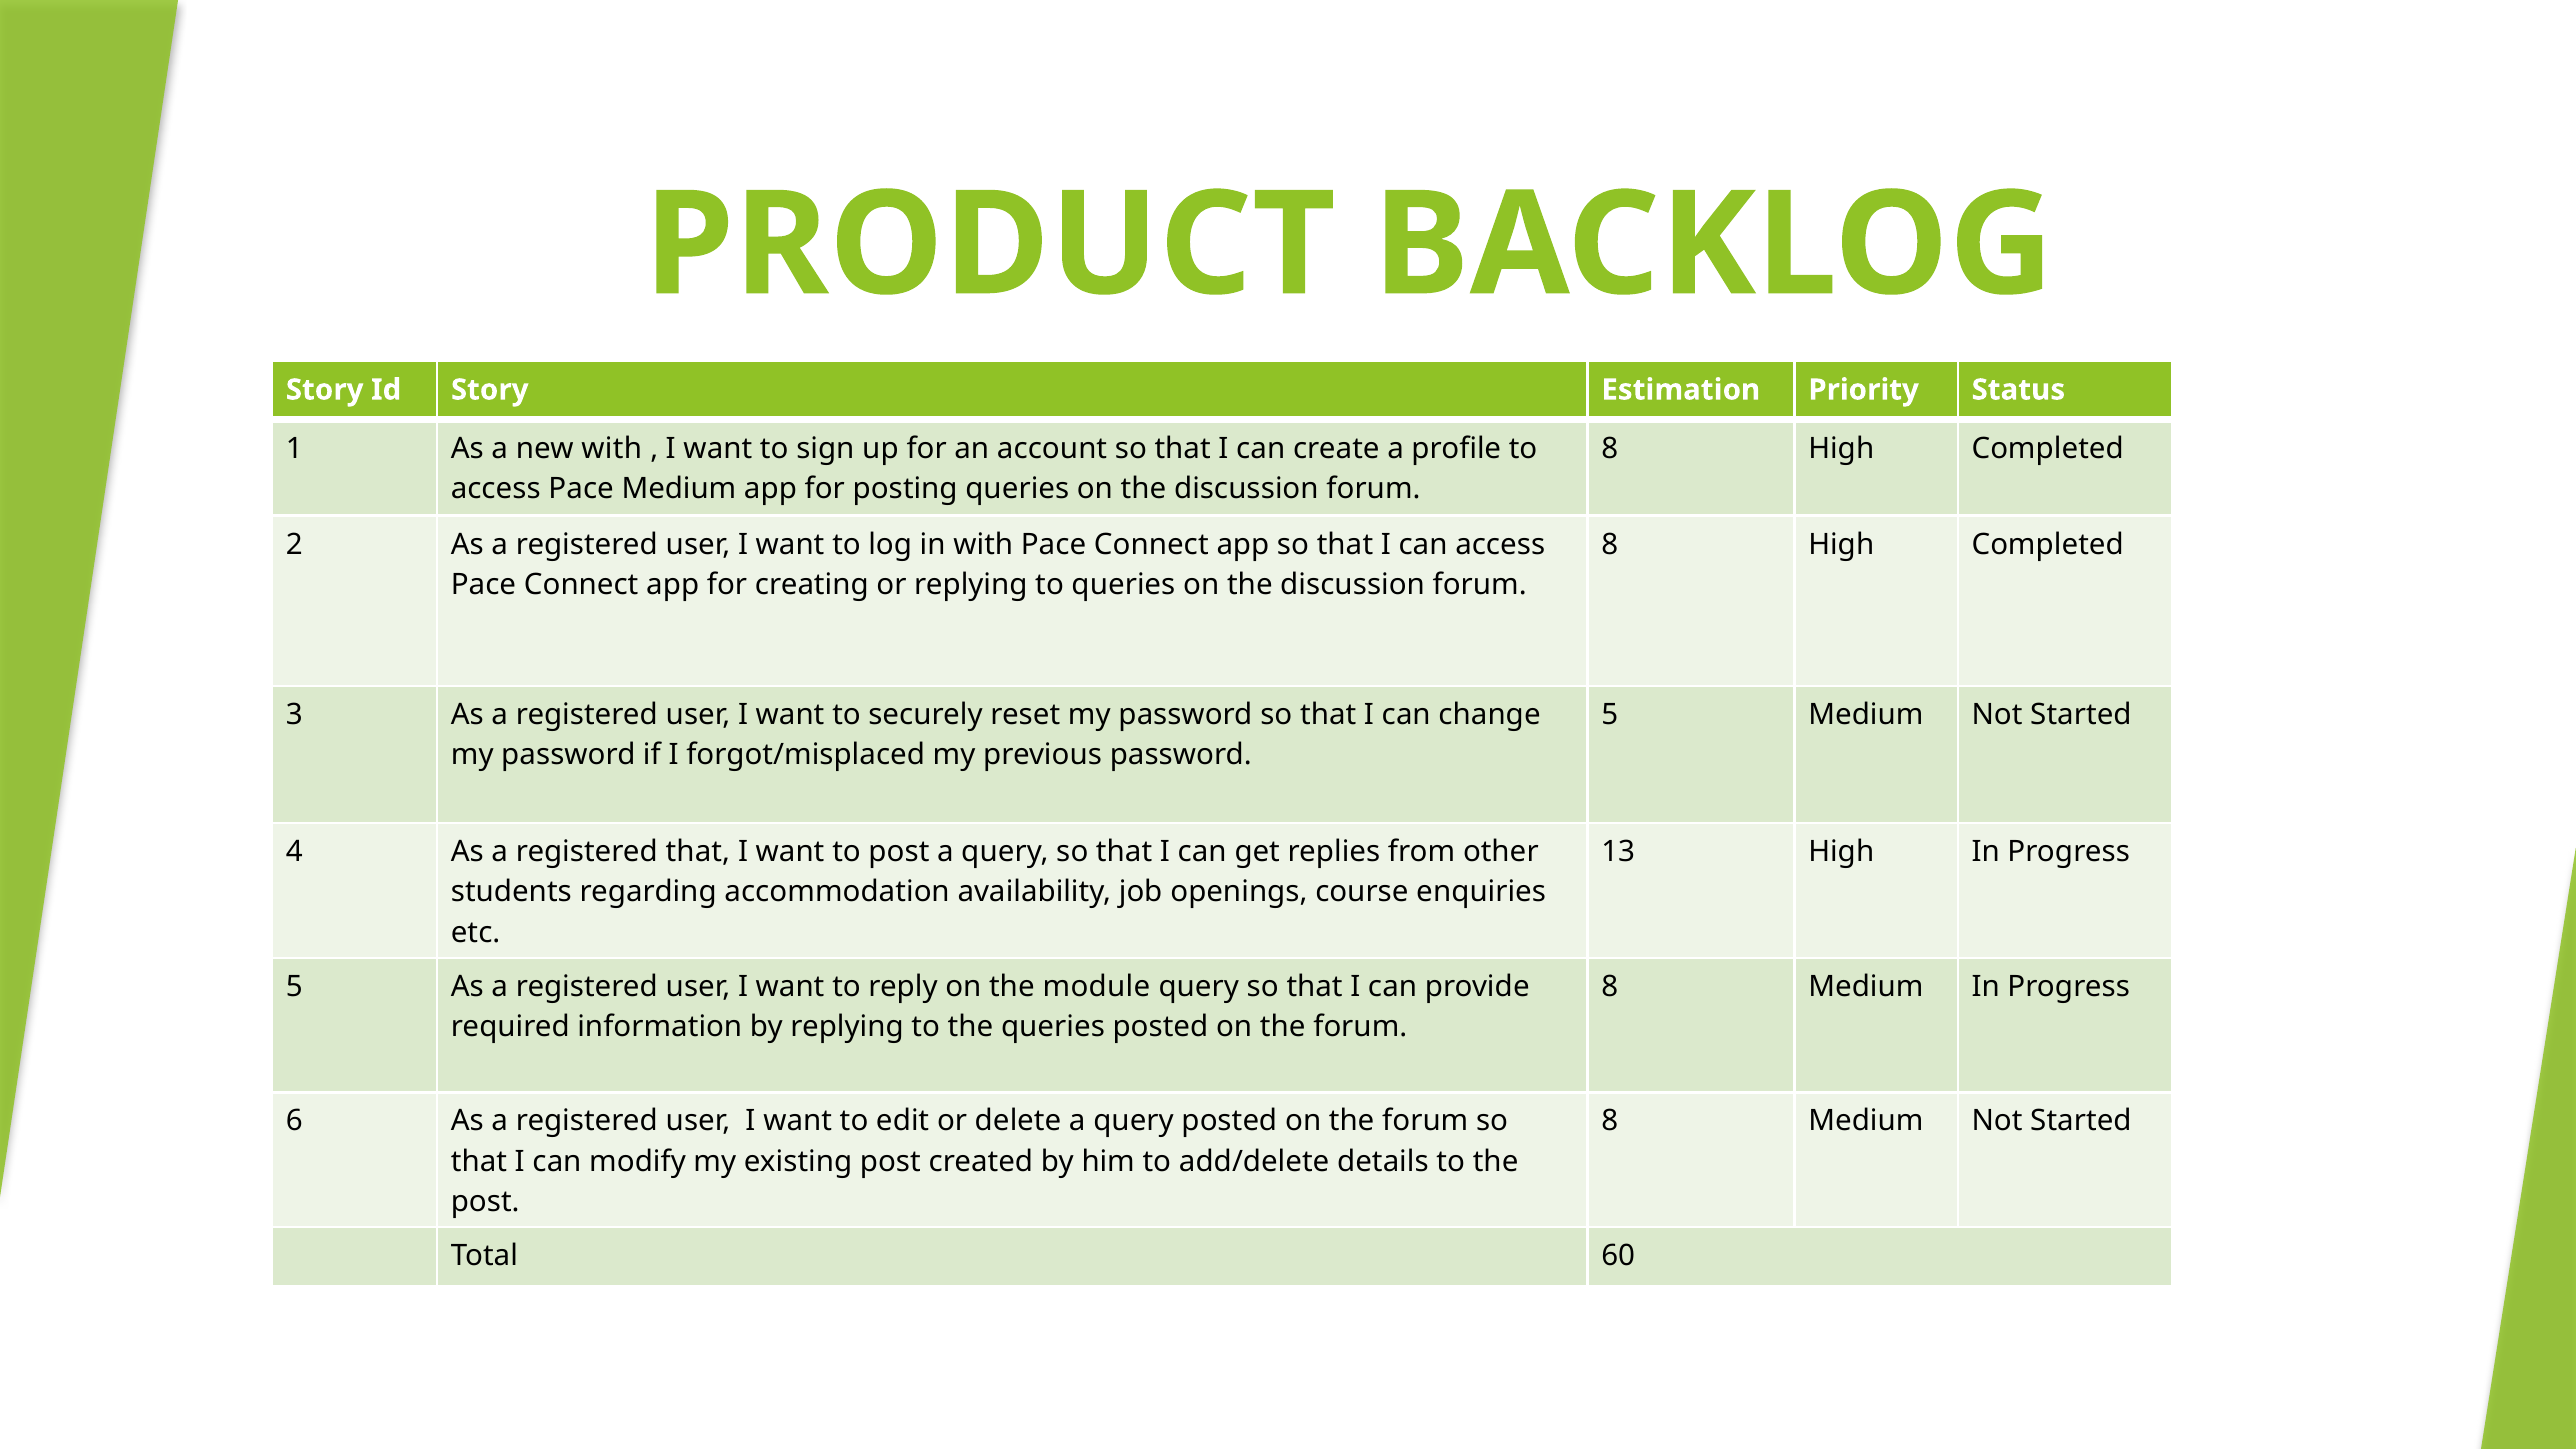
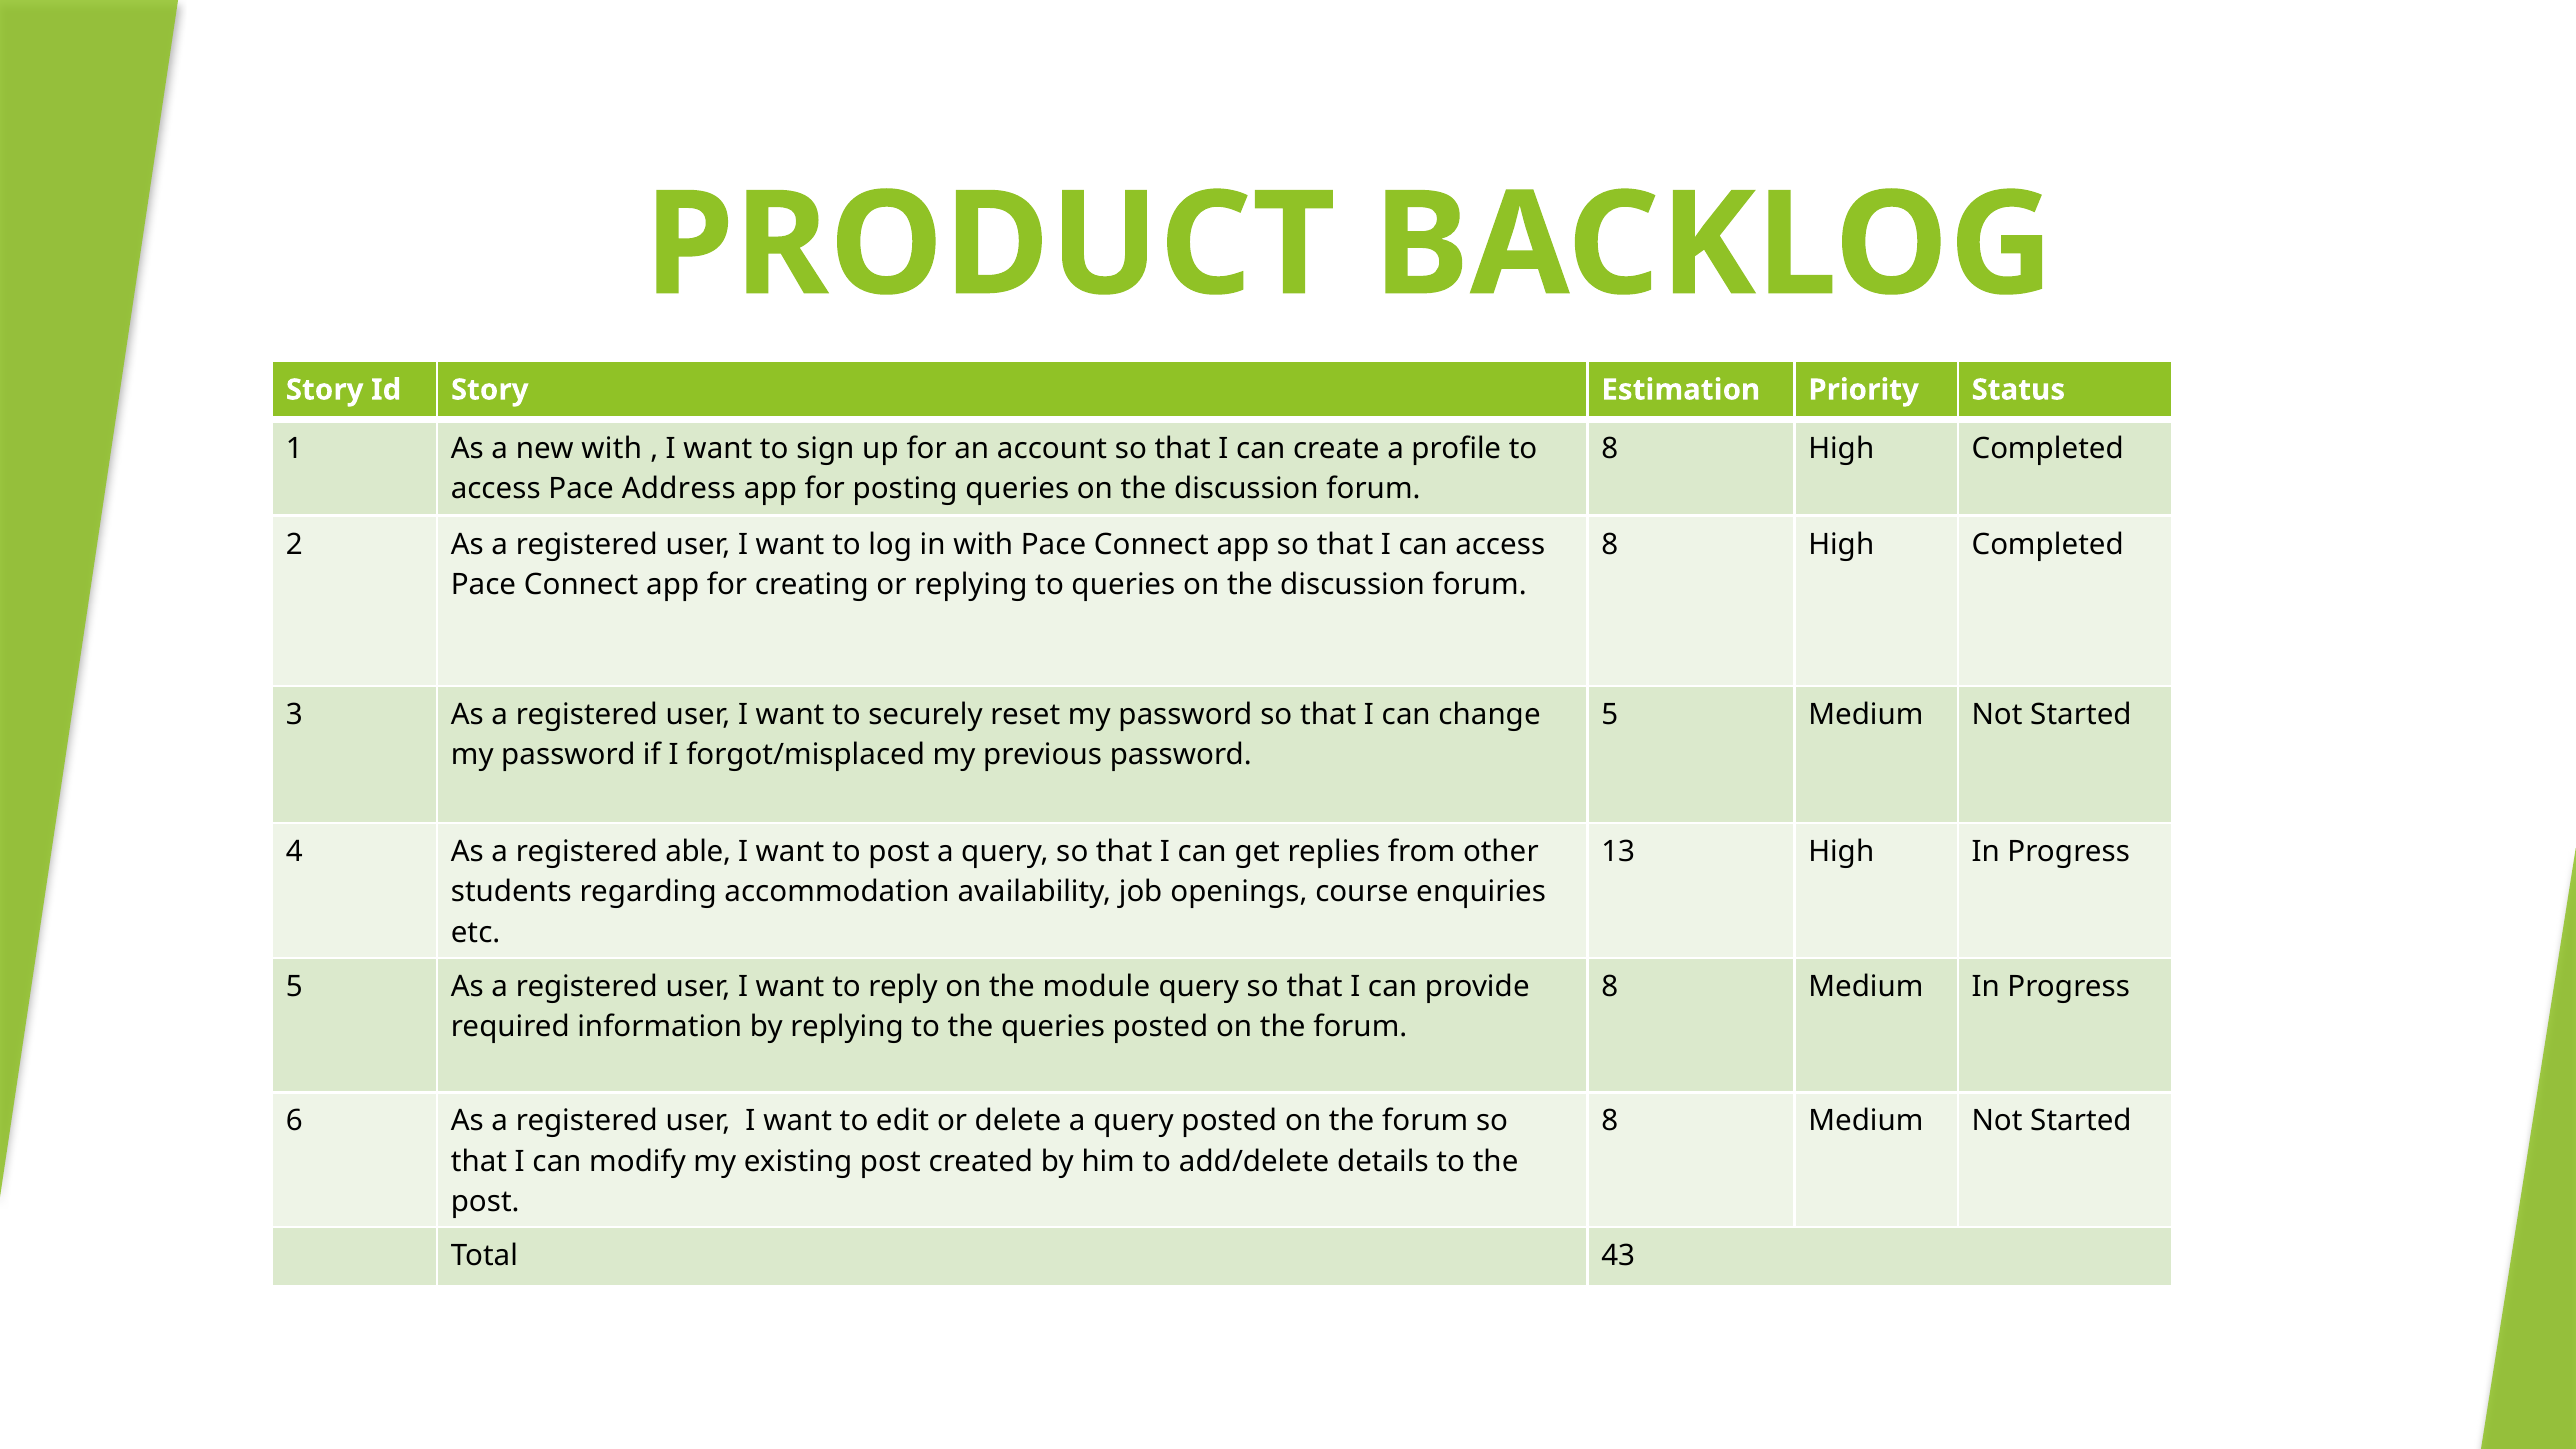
Pace Medium: Medium -> Address
registered that: that -> able
60: 60 -> 43
